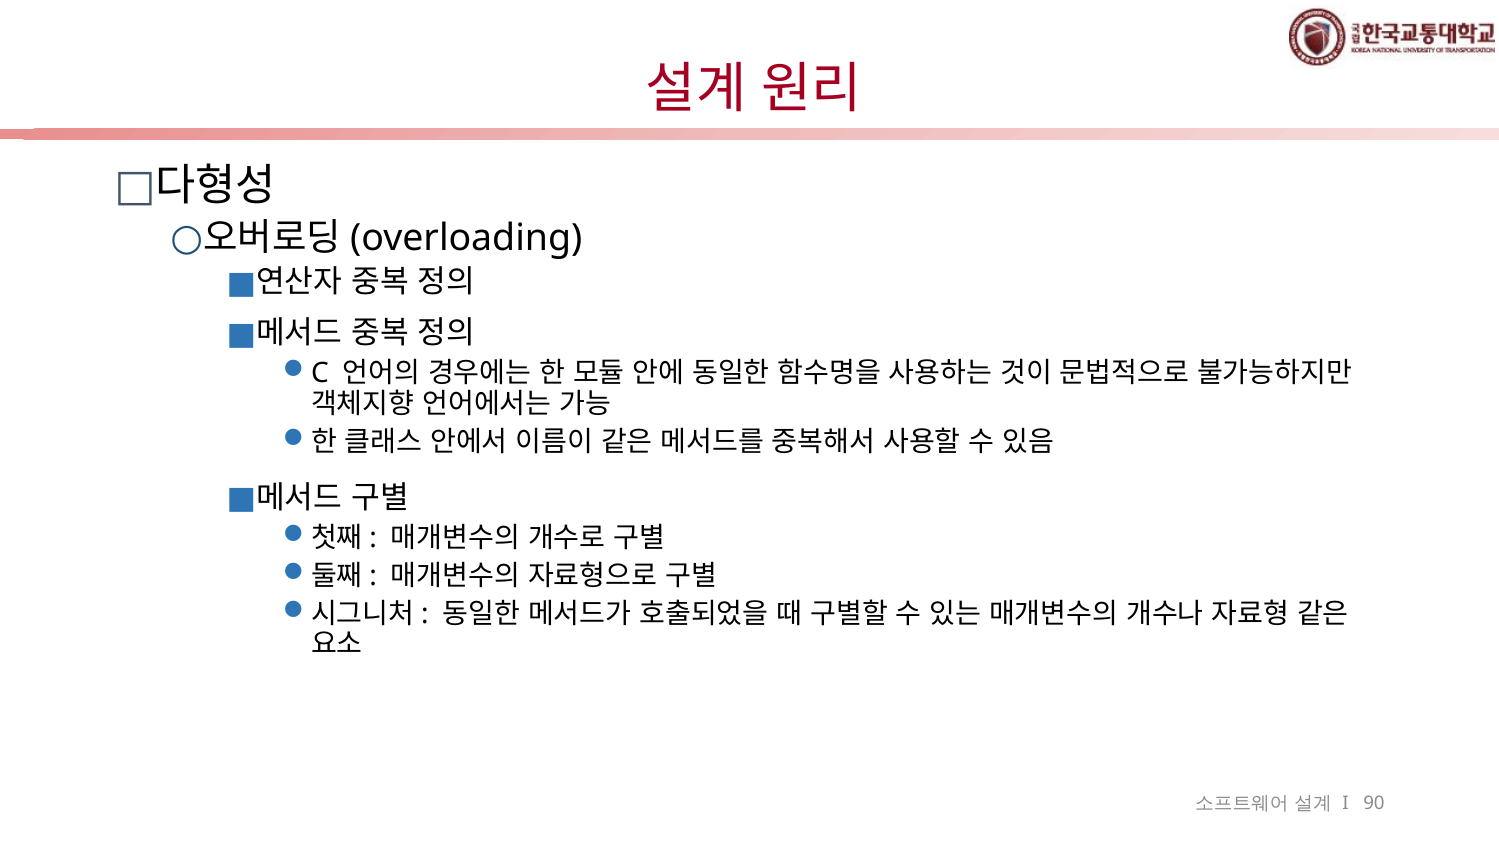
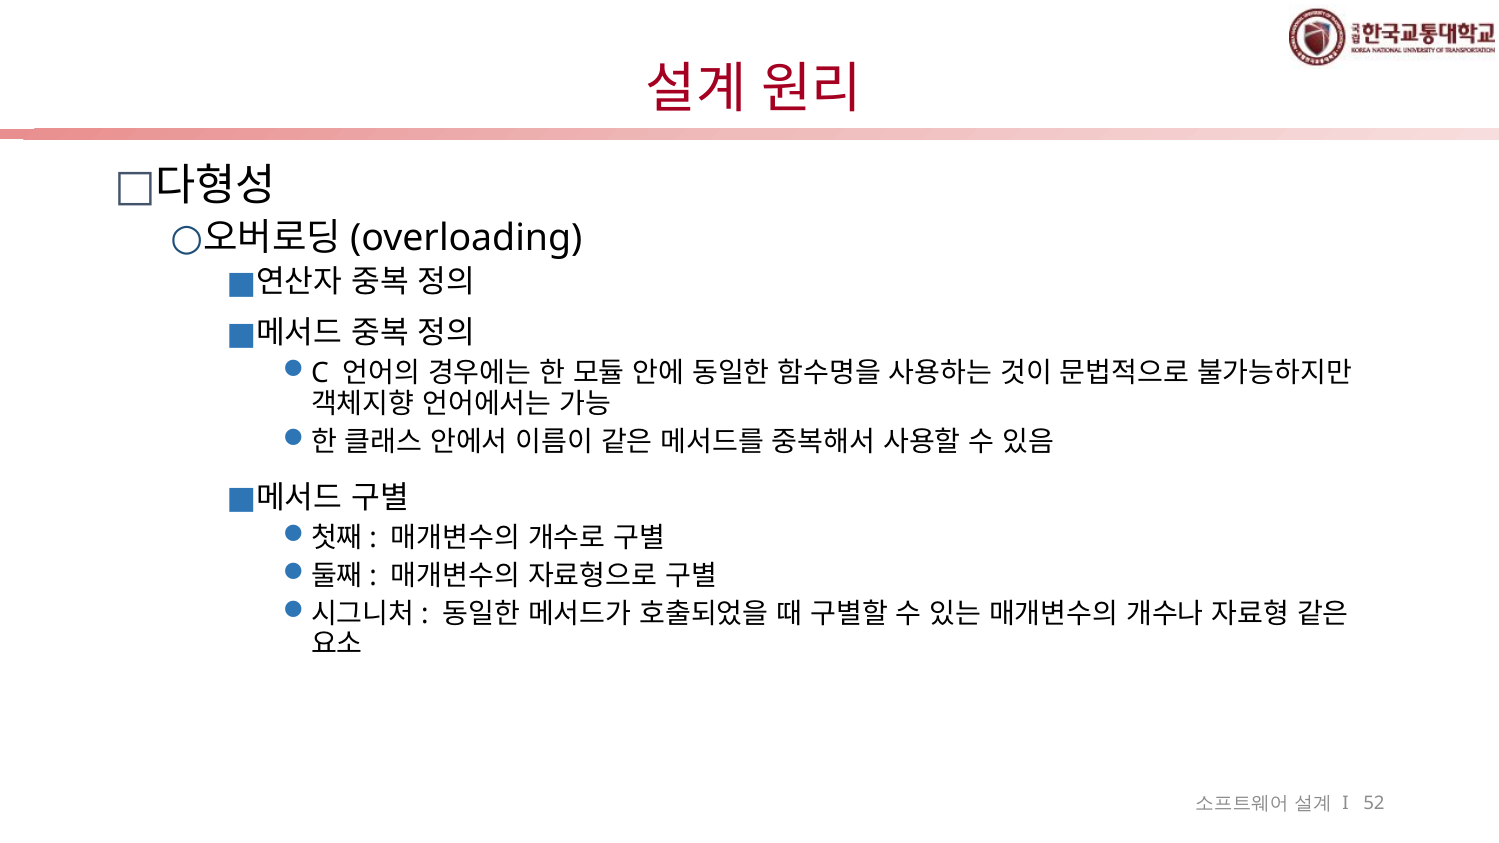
90: 90 -> 52
